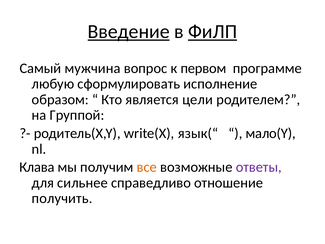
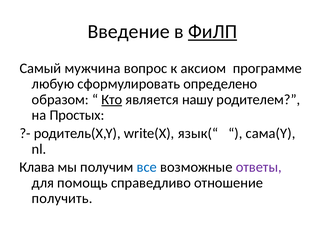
Введение underline: present -> none
первом: первом -> аксиом
исполнение: исполнение -> определено
Кто underline: none -> present
цели: цели -> нашу
Группой: Группой -> Простых
мало(Y: мало(Y -> сама(Y
все colour: orange -> blue
сильнее: сильнее -> помощь
